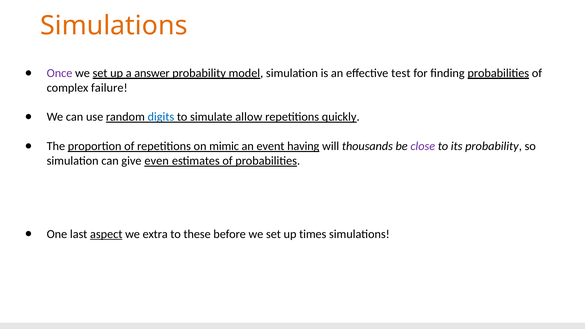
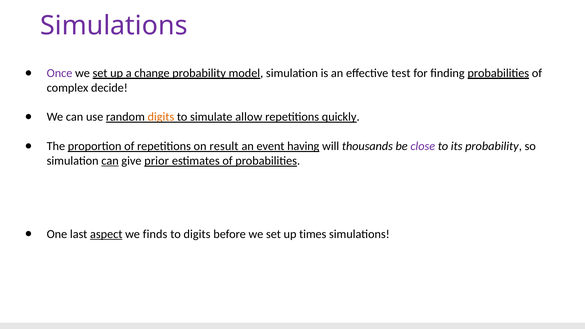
Simulations at (114, 26) colour: orange -> purple
answer: answer -> change
failure: failure -> decide
digits at (161, 117) colour: blue -> orange
mimic: mimic -> result
can at (110, 161) underline: none -> present
even: even -> prior
extra: extra -> finds
to these: these -> digits
